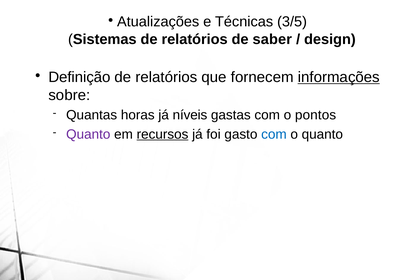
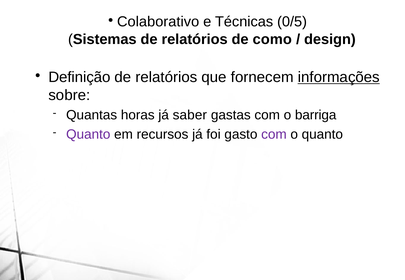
Atualizações: Atualizações -> Colaborativo
3/5: 3/5 -> 0/5
saber: saber -> como
níveis: níveis -> saber
pontos: pontos -> barriga
recursos underline: present -> none
com at (274, 134) colour: blue -> purple
